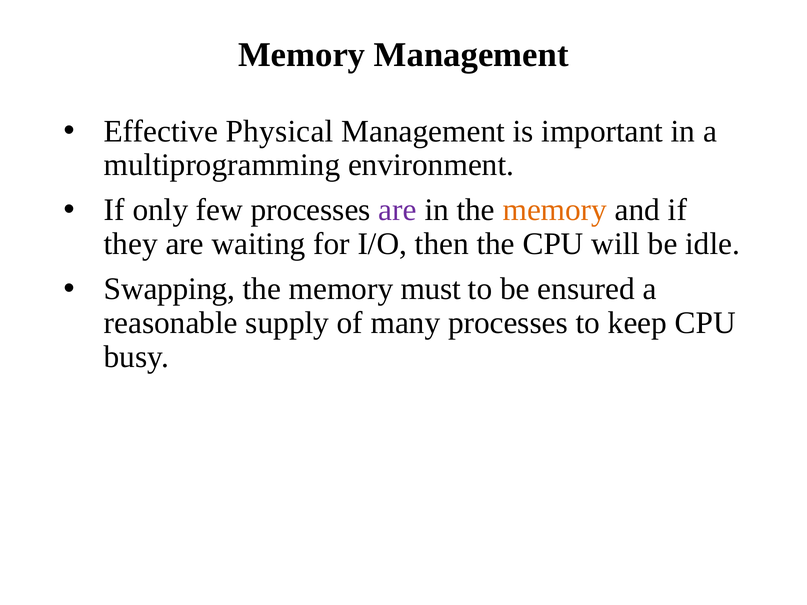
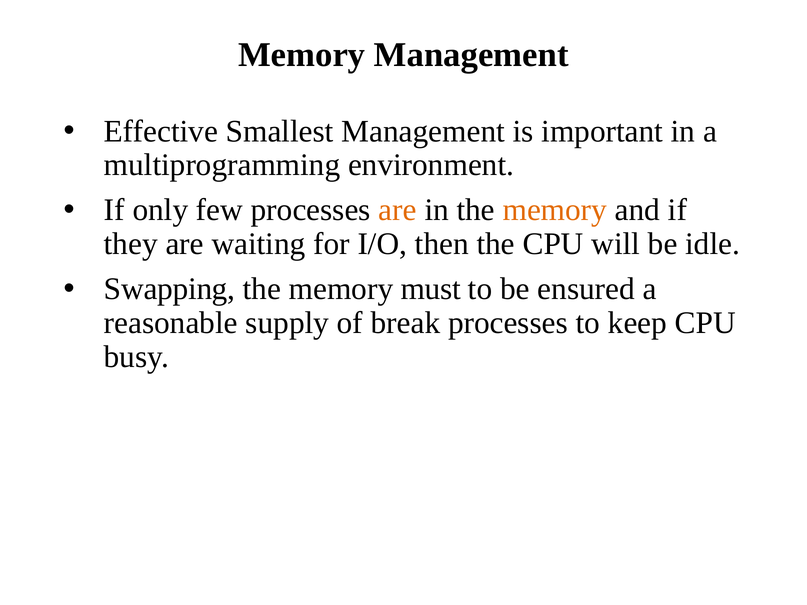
Physical: Physical -> Smallest
are at (398, 210) colour: purple -> orange
many: many -> break
